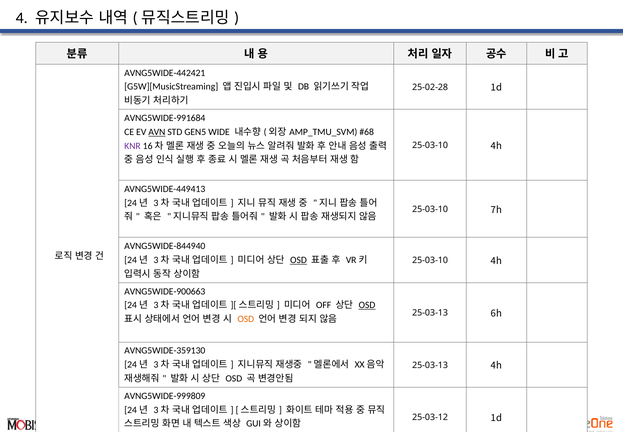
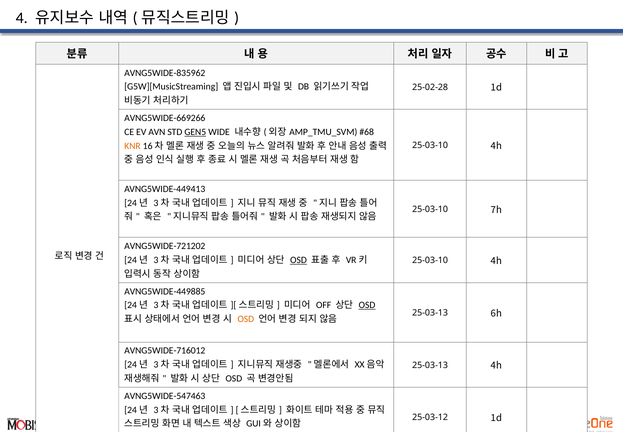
AVNG5WIDE-442421: AVNG5WIDE-442421 -> AVNG5WIDE-835962
AVNG5WIDE-991684: AVNG5WIDE-991684 -> AVNG5WIDE-669266
AVN at (157, 132) underline: present -> none
GEN5 underline: none -> present
KNR colour: purple -> orange
AVNG5WIDE-844940: AVNG5WIDE-844940 -> AVNG5WIDE-721202
AVNG5WIDE-900663: AVNG5WIDE-900663 -> AVNG5WIDE-449885
AVNG5WIDE-359130: AVNG5WIDE-359130 -> AVNG5WIDE-716012
AVNG5WIDE-999809: AVNG5WIDE-999809 -> AVNG5WIDE-547463
